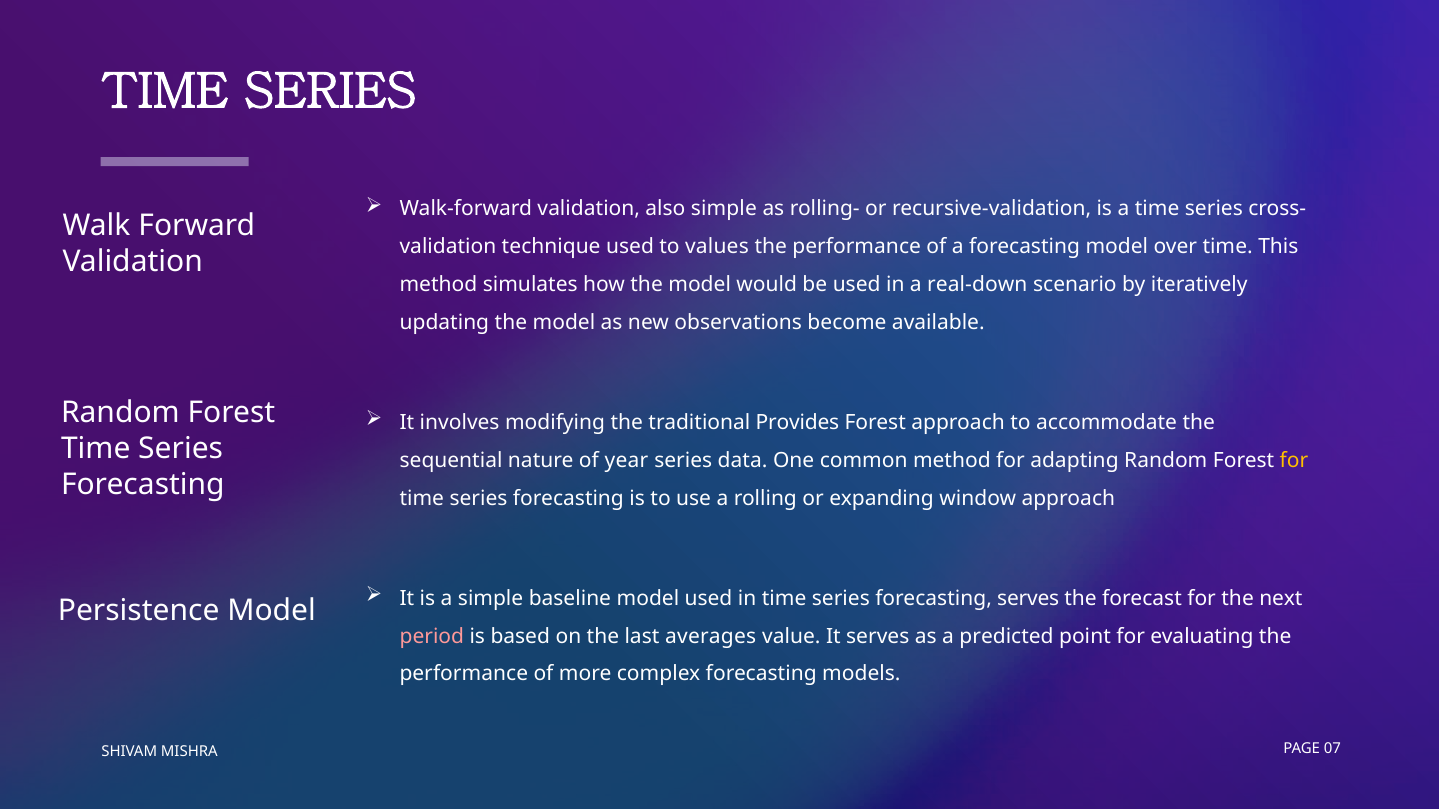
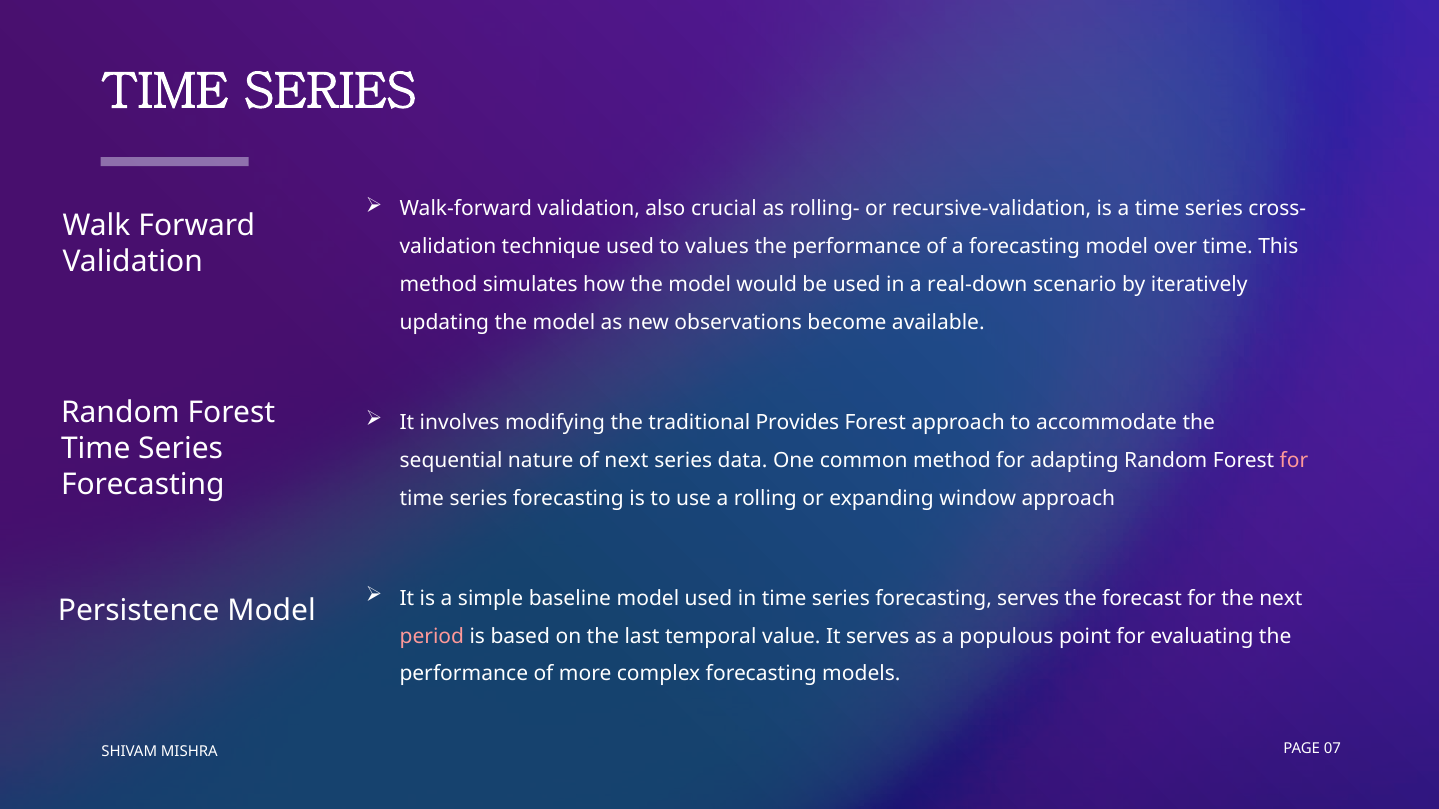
also simple: simple -> crucial
of year: year -> next
for at (1294, 461) colour: yellow -> pink
averages: averages -> temporal
predicted: predicted -> populous
